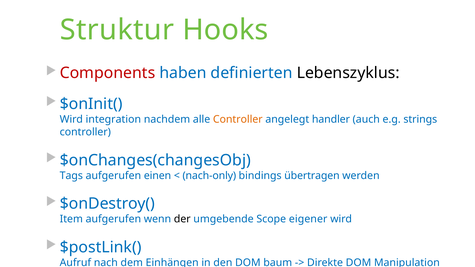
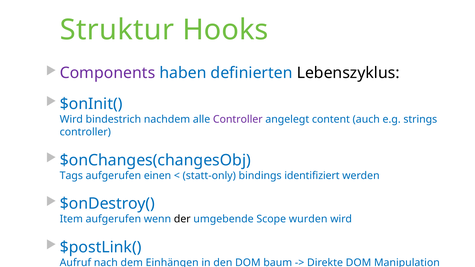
Components colour: red -> purple
integration: integration -> bindestrich
Controller at (238, 119) colour: orange -> purple
handler: handler -> content
nach-only: nach-only -> statt-only
übertragen: übertragen -> identifiziert
eigener: eigener -> wurden
